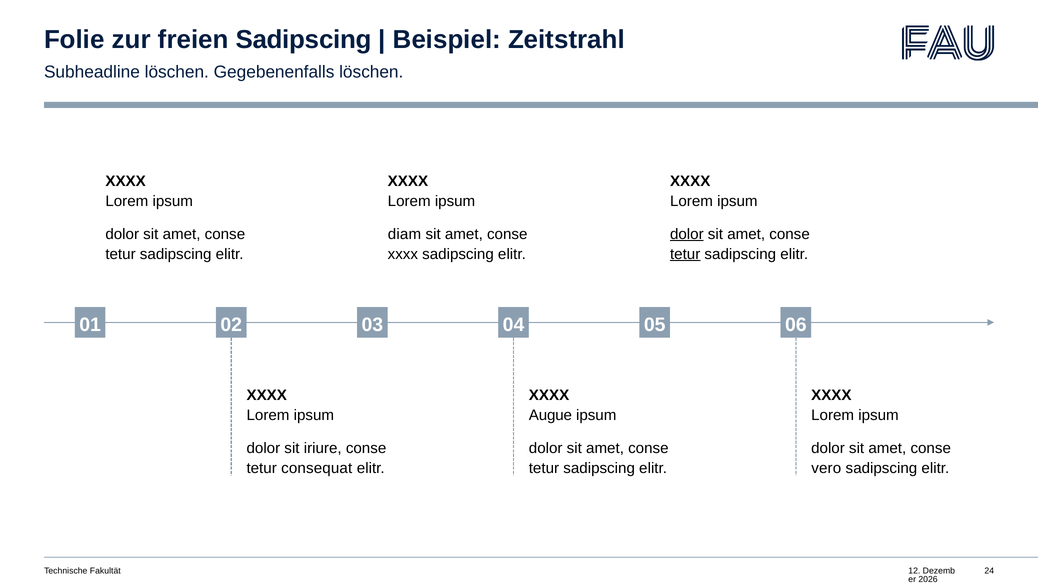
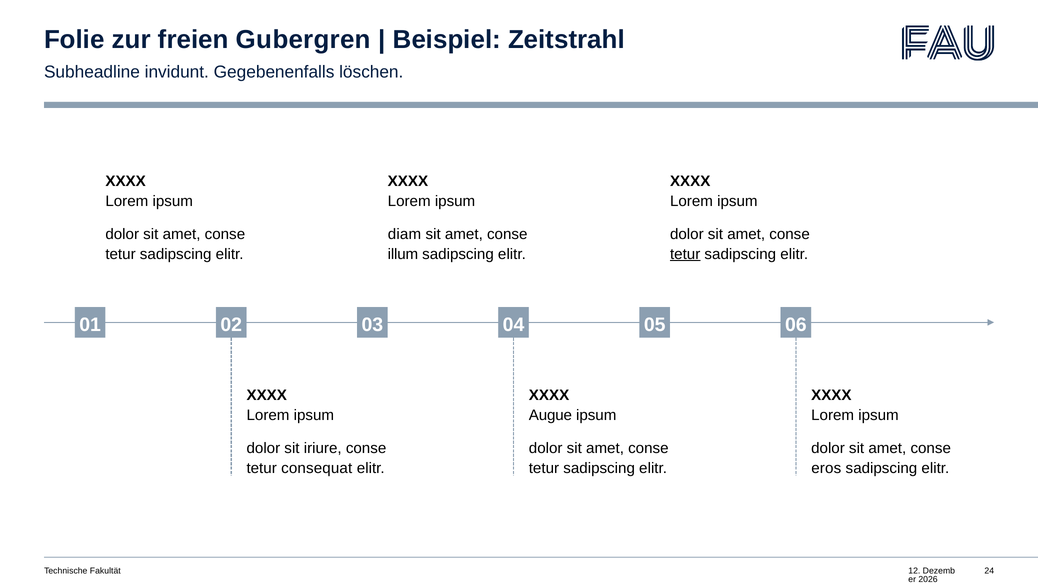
freien Sadipscing: Sadipscing -> Gubergren
Subheadline löschen: löschen -> invidunt
dolor at (687, 234) underline: present -> none
xxxx at (403, 254): xxxx -> illum
vero: vero -> eros
